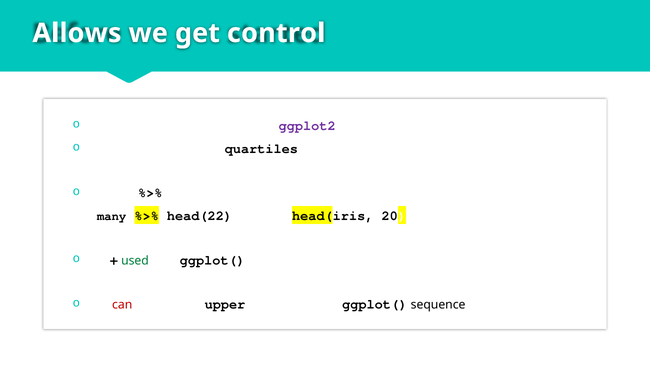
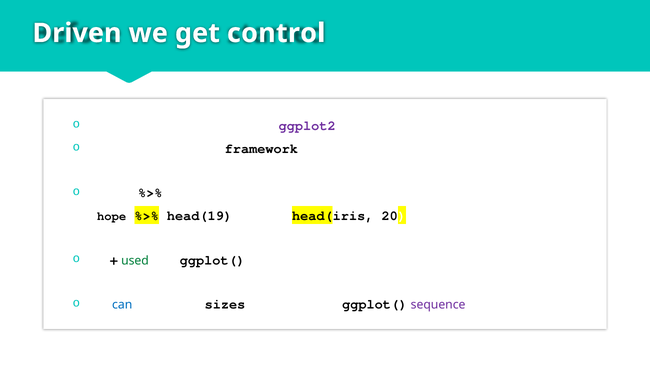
Allows: Allows -> Driven
the quartiles: quartiles -> framework
many at (112, 216): many -> hope
head(22: head(22 -> head(19
can colour: red -> blue
upper: upper -> sizes
sequence at (438, 304) colour: black -> purple
